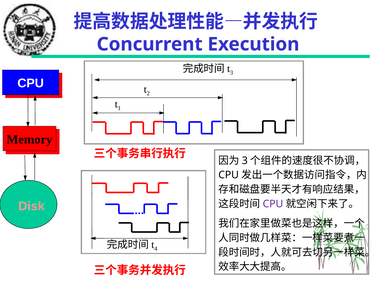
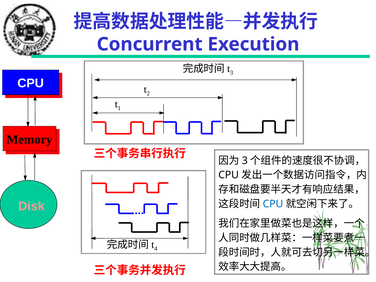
CPU at (273, 204) colour: purple -> blue
